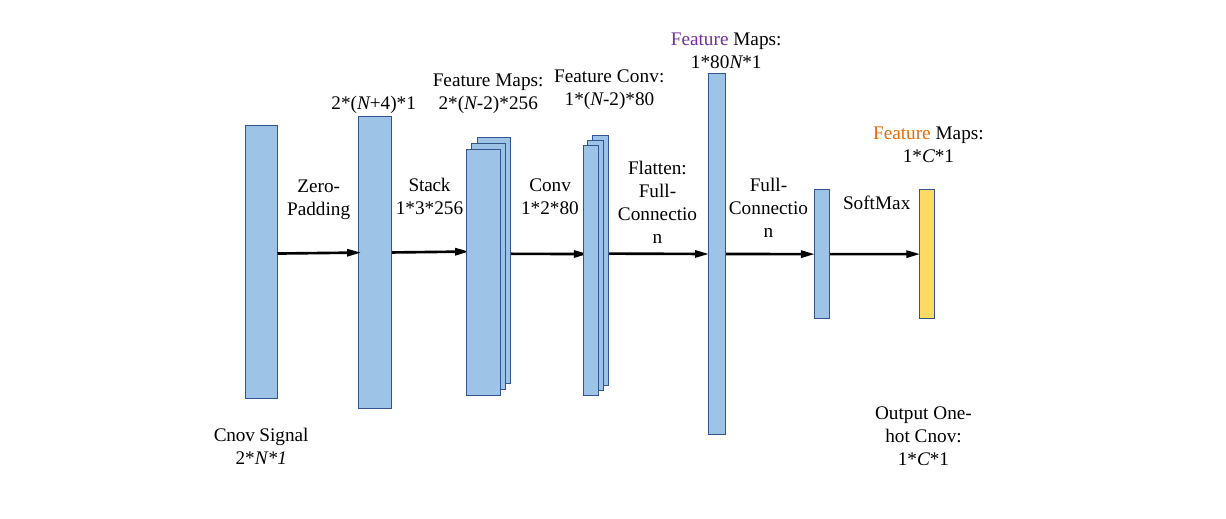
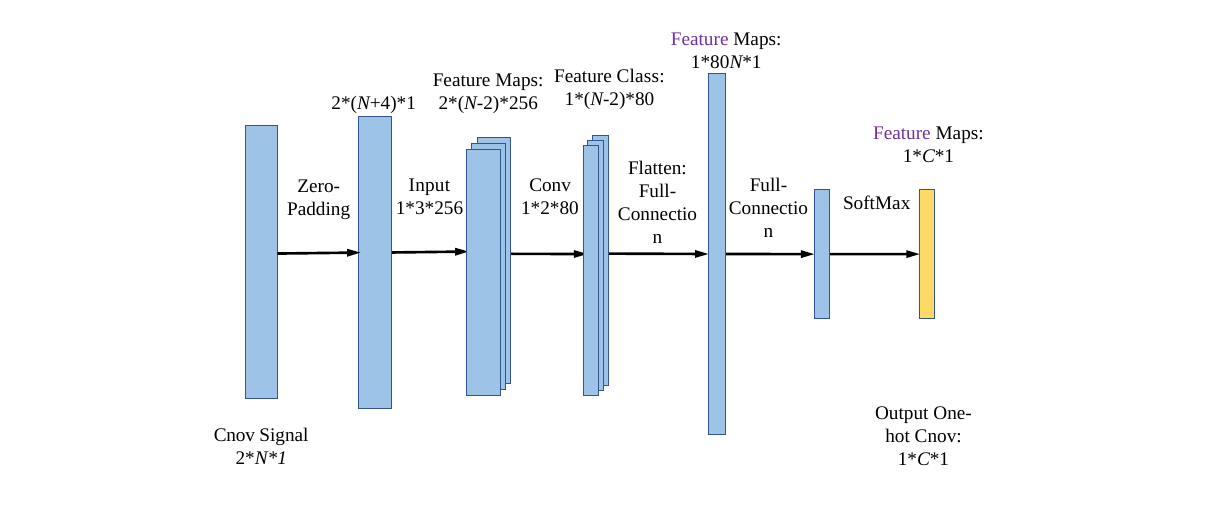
Feature Conv: Conv -> Class
Feature at (902, 133) colour: orange -> purple
Stack: Stack -> Input
